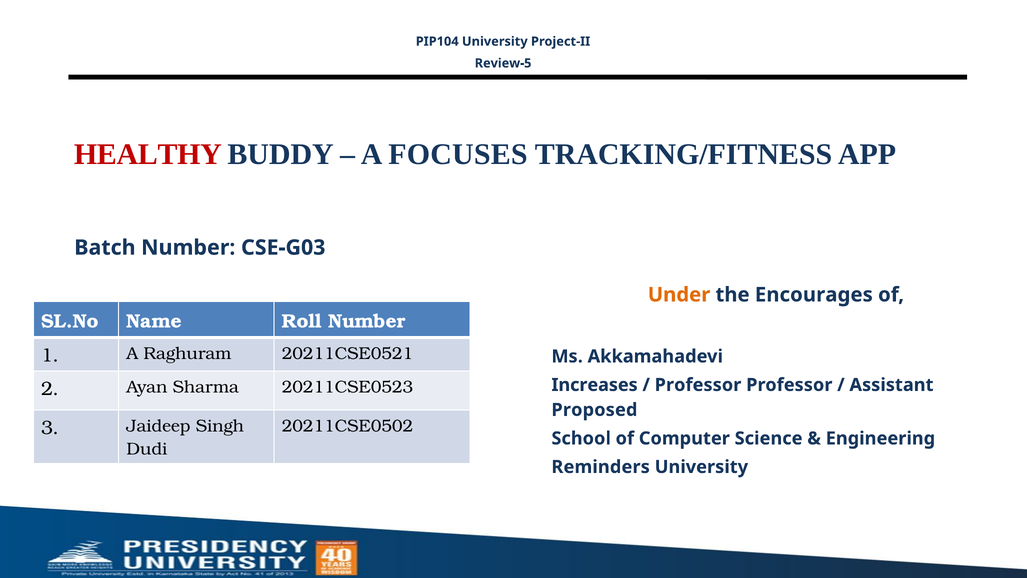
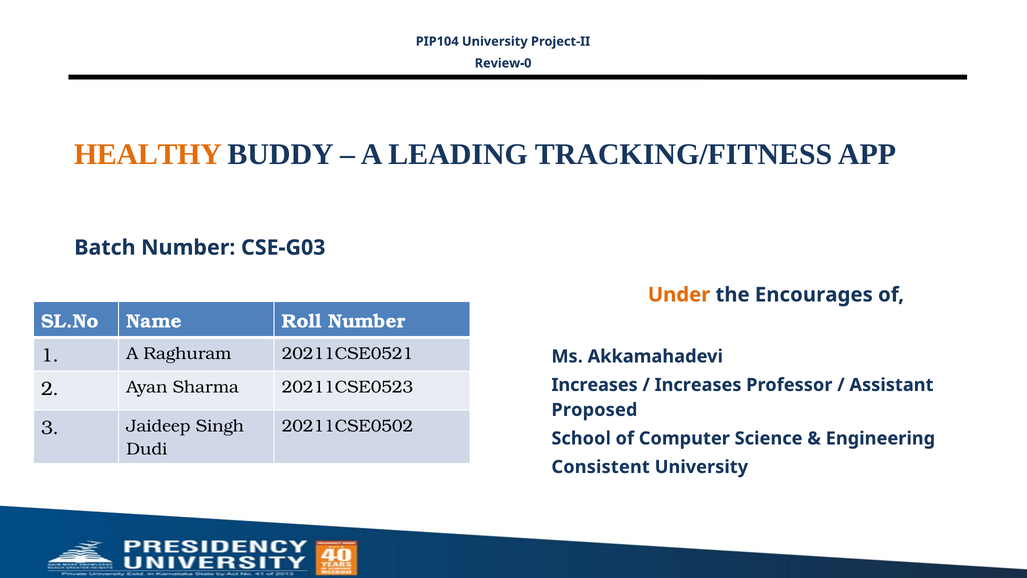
Review-5: Review-5 -> Review-0
HEALTHY colour: red -> orange
FOCUSES: FOCUSES -> LEADING
Professor at (698, 385): Professor -> Increases
Reminders: Reminders -> Consistent
